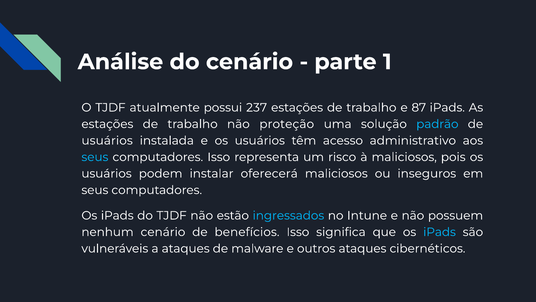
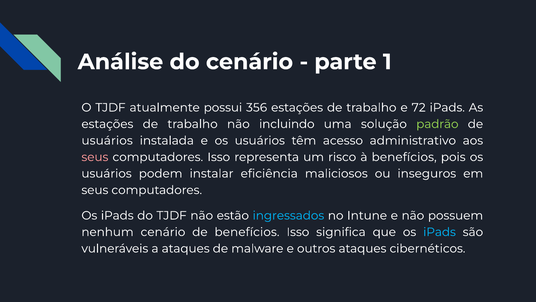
237: 237 -> 356
87: 87 -> 72
proteção: proteção -> incluindo
padrão colour: light blue -> light green
seus at (95, 157) colour: light blue -> pink
à maliciosos: maliciosos -> benefícios
oferecerá: oferecerá -> eficiência
